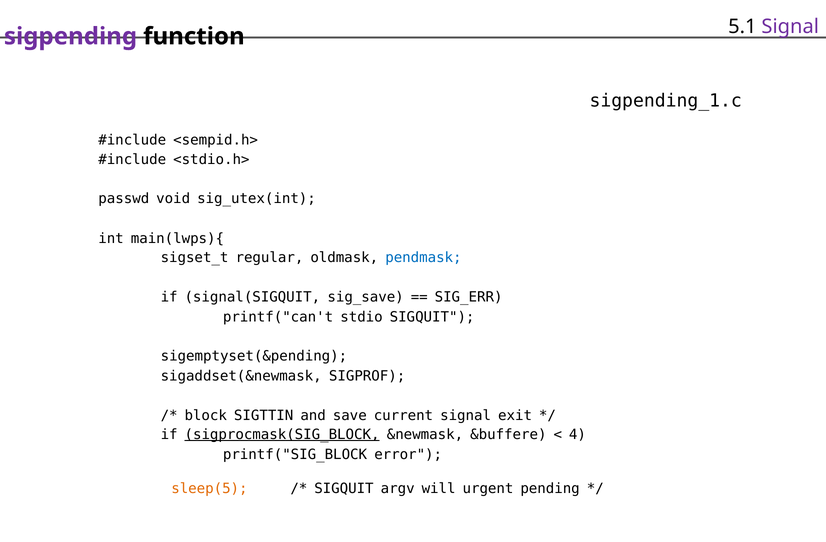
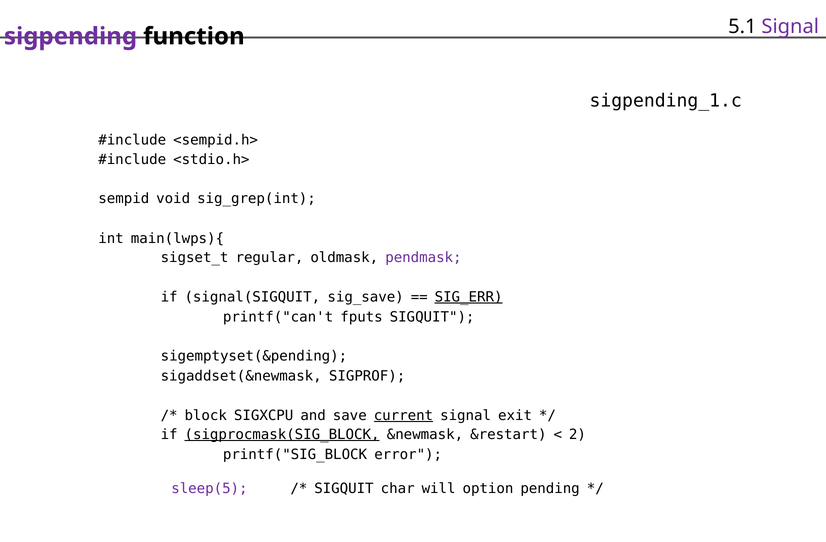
passwd: passwd -> sempid
sig_utex(int: sig_utex(int -> sig_grep(int
pendmask colour: blue -> purple
SIG_ERR underline: none -> present
stdio: stdio -> fputs
SIGTTIN: SIGTTIN -> SIGXCPU
current underline: none -> present
&buffere: &buffere -> &restart
4: 4 -> 2
sleep(5 colour: orange -> purple
argv: argv -> char
urgent: urgent -> option
